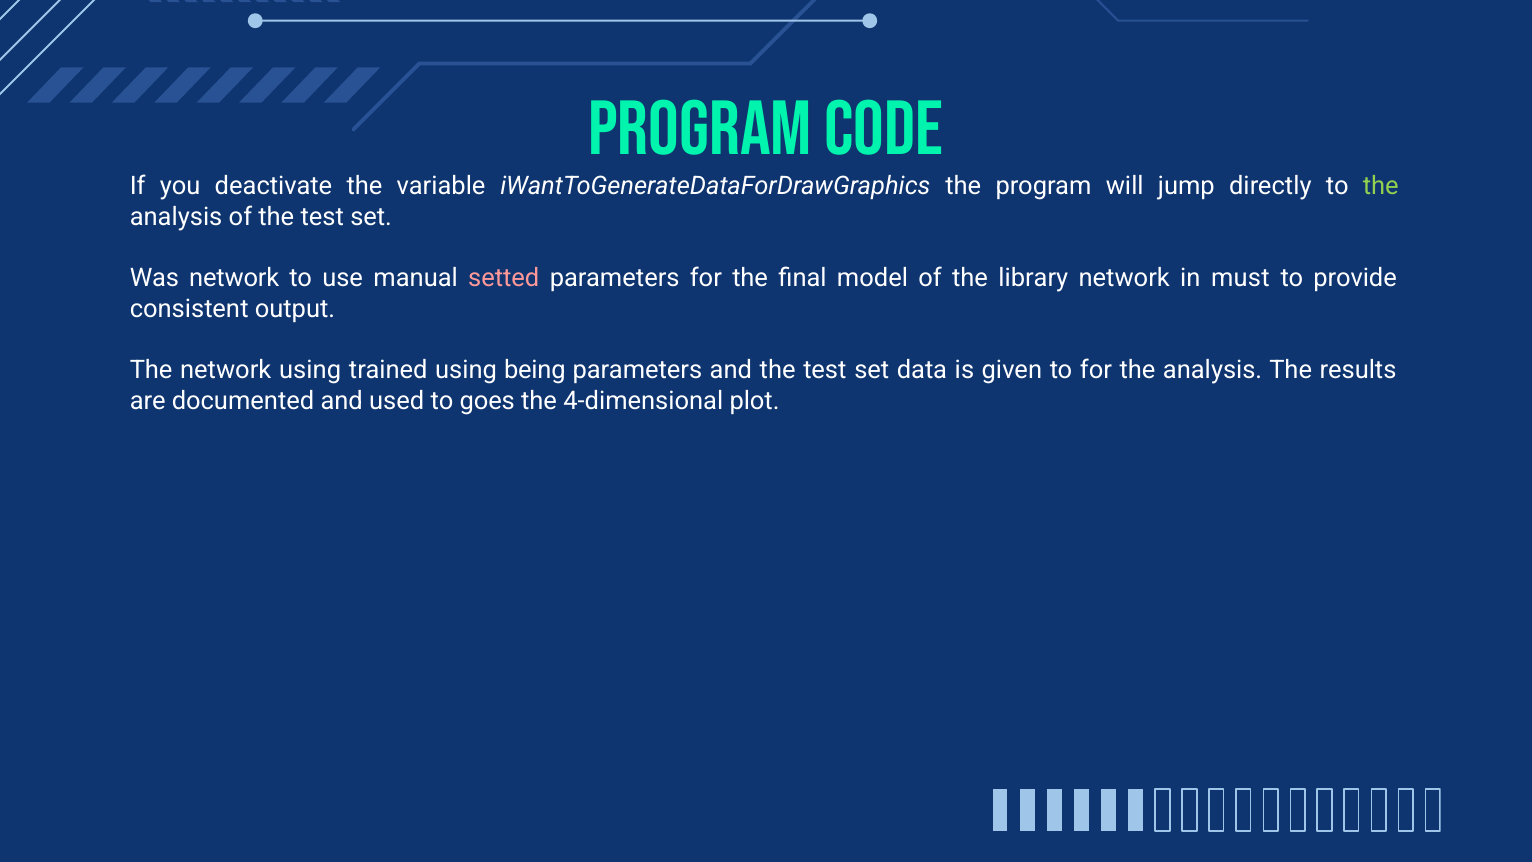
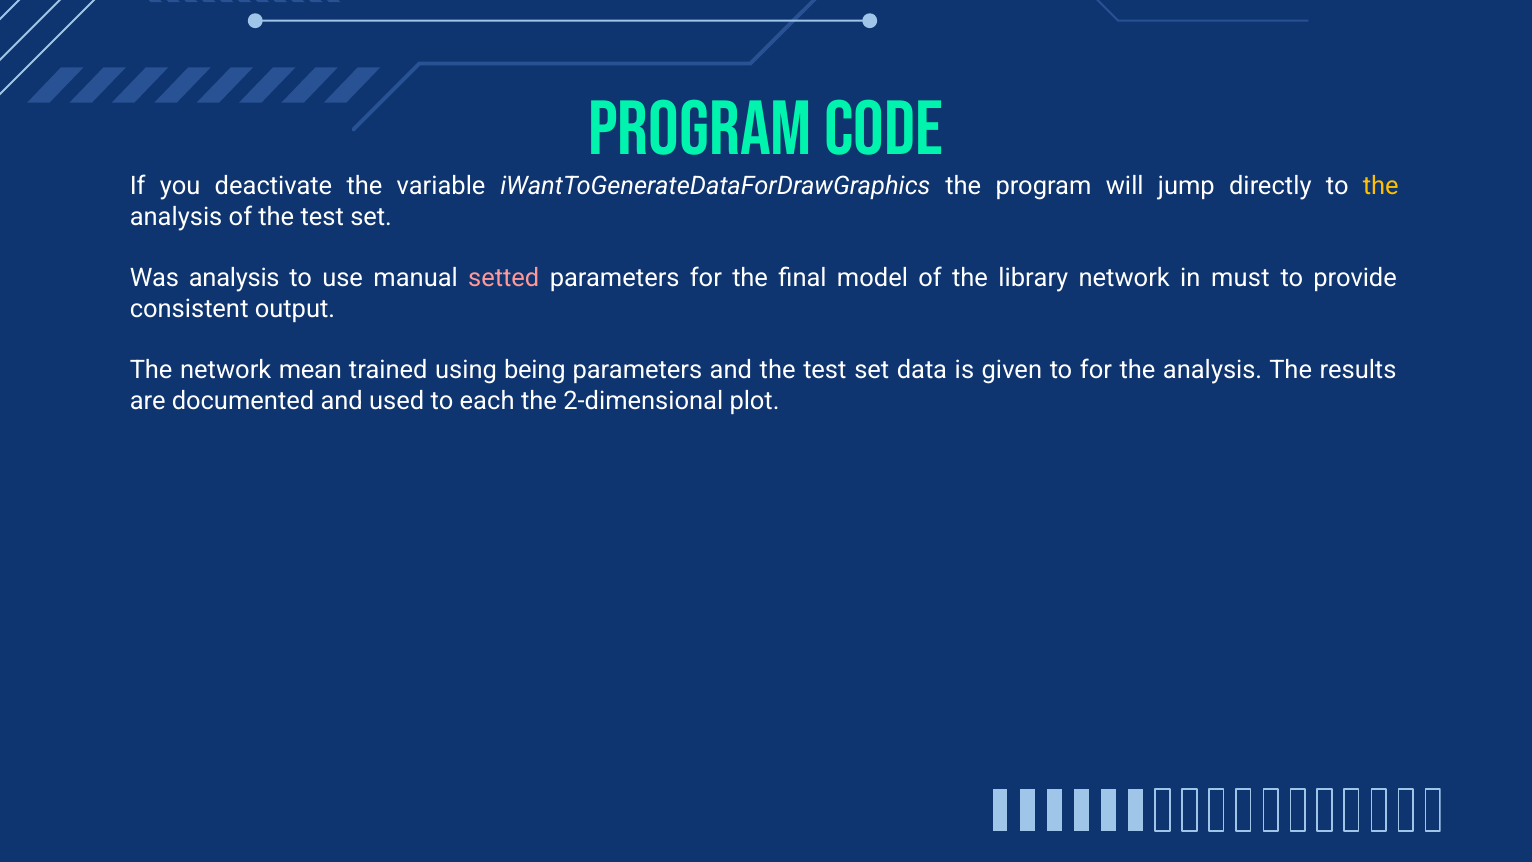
the at (1381, 186) colour: light green -> yellow
Was network: network -> analysis
network using: using -> mean
goes: goes -> each
4-dimensional: 4-dimensional -> 2-dimensional
